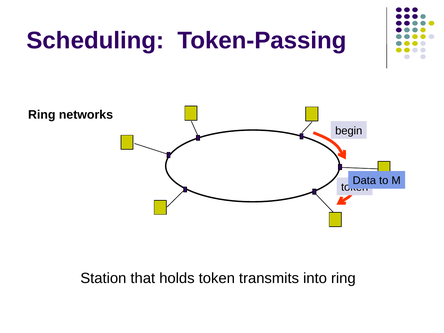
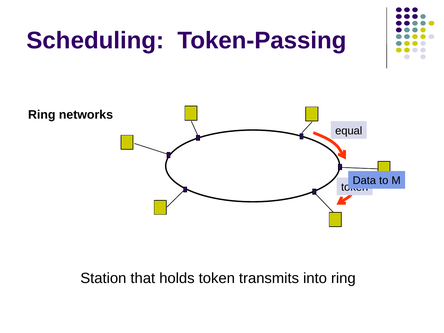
begin: begin -> equal
